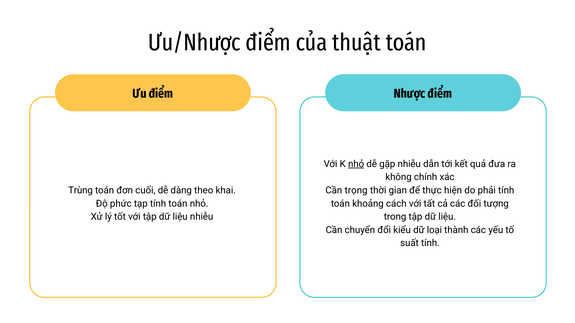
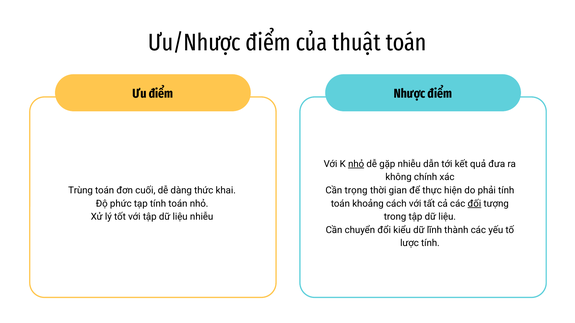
theo: theo -> thức
đối underline: none -> present
loại: loại -> lĩnh
suất: suất -> lược
